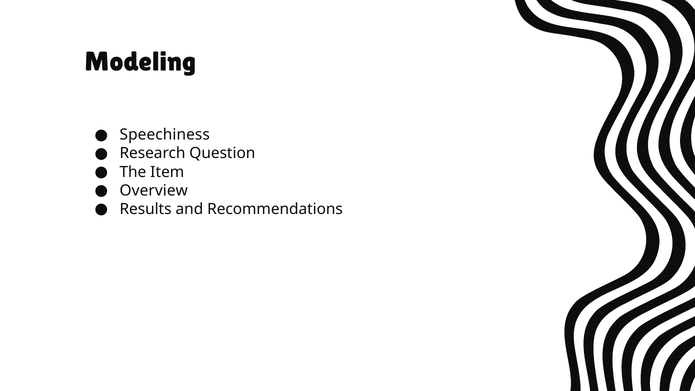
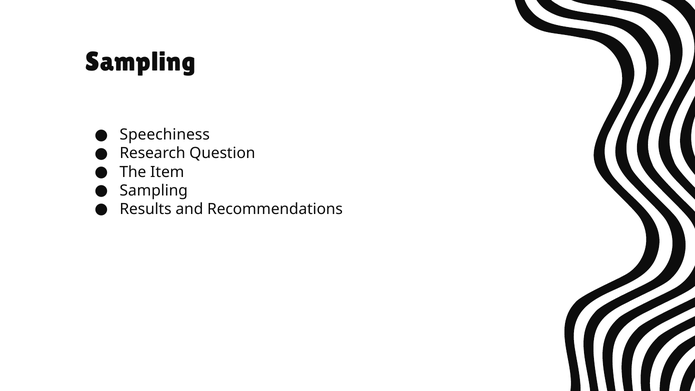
Modeling at (141, 62): Modeling -> Sampling
Overview at (154, 190): Overview -> Sampling
